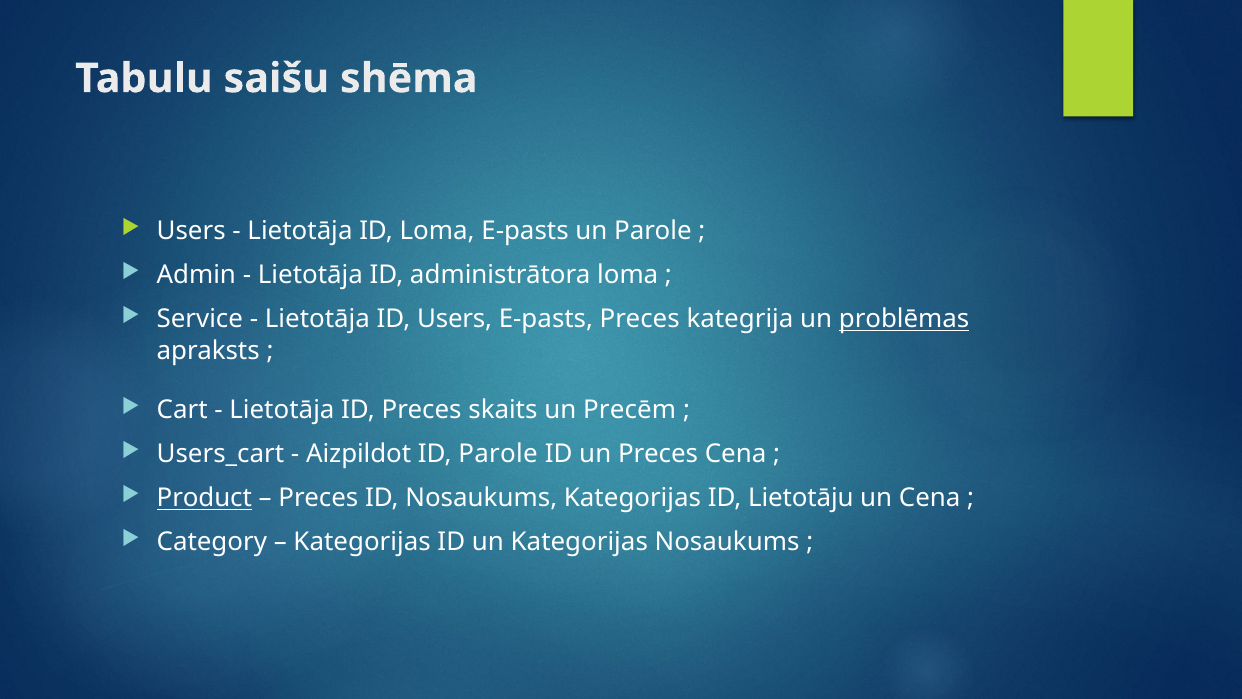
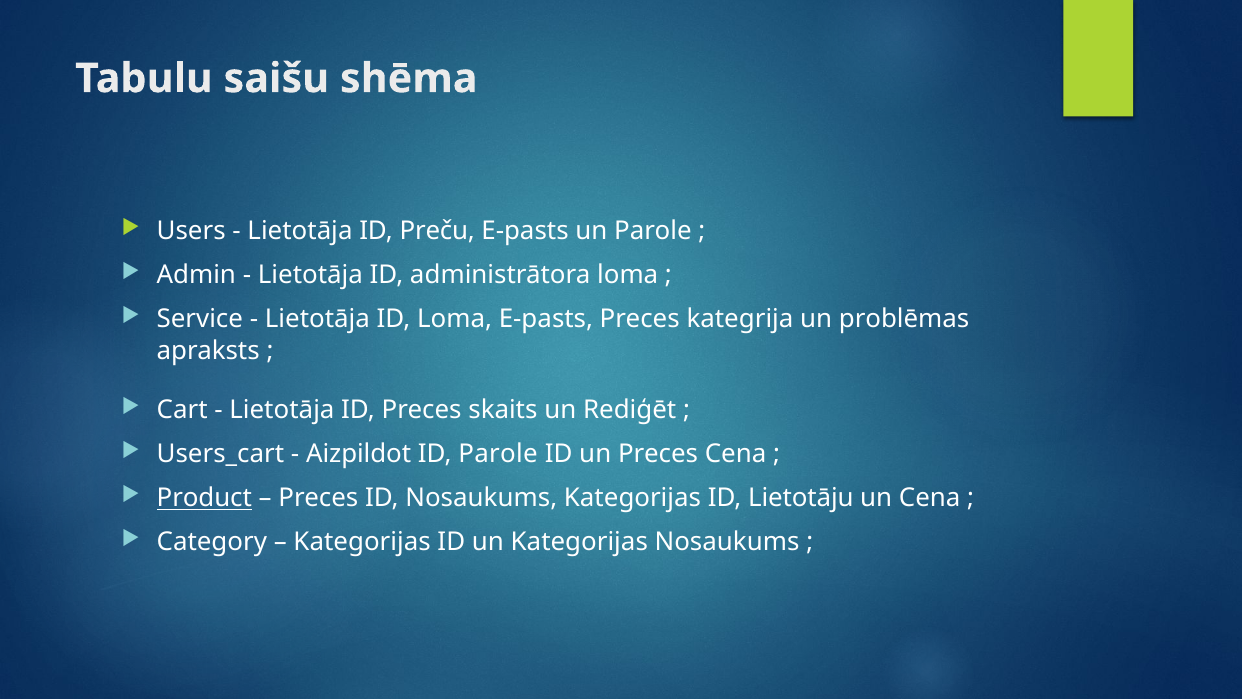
ID Loma: Loma -> Preču
ID Users: Users -> Loma
problēmas underline: present -> none
Precēm: Precēm -> Rediģēt
